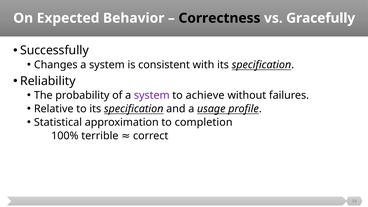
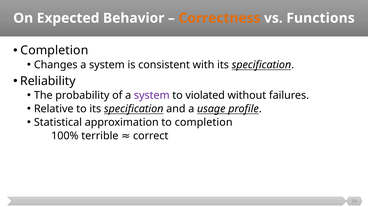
Correctness colour: black -> orange
Gracefully: Gracefully -> Functions
Successfully at (54, 50): Successfully -> Completion
achieve: achieve -> violated
